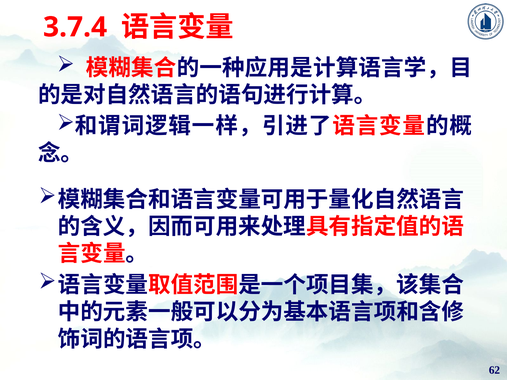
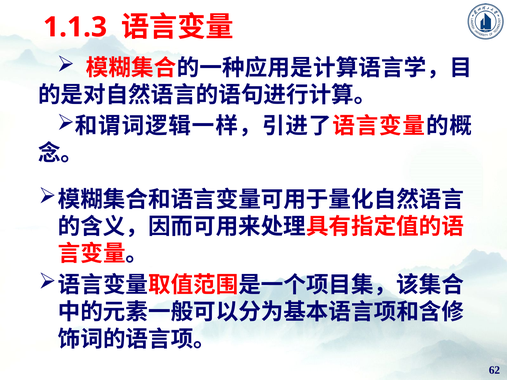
3.7.4: 3.7.4 -> 1.1.3
